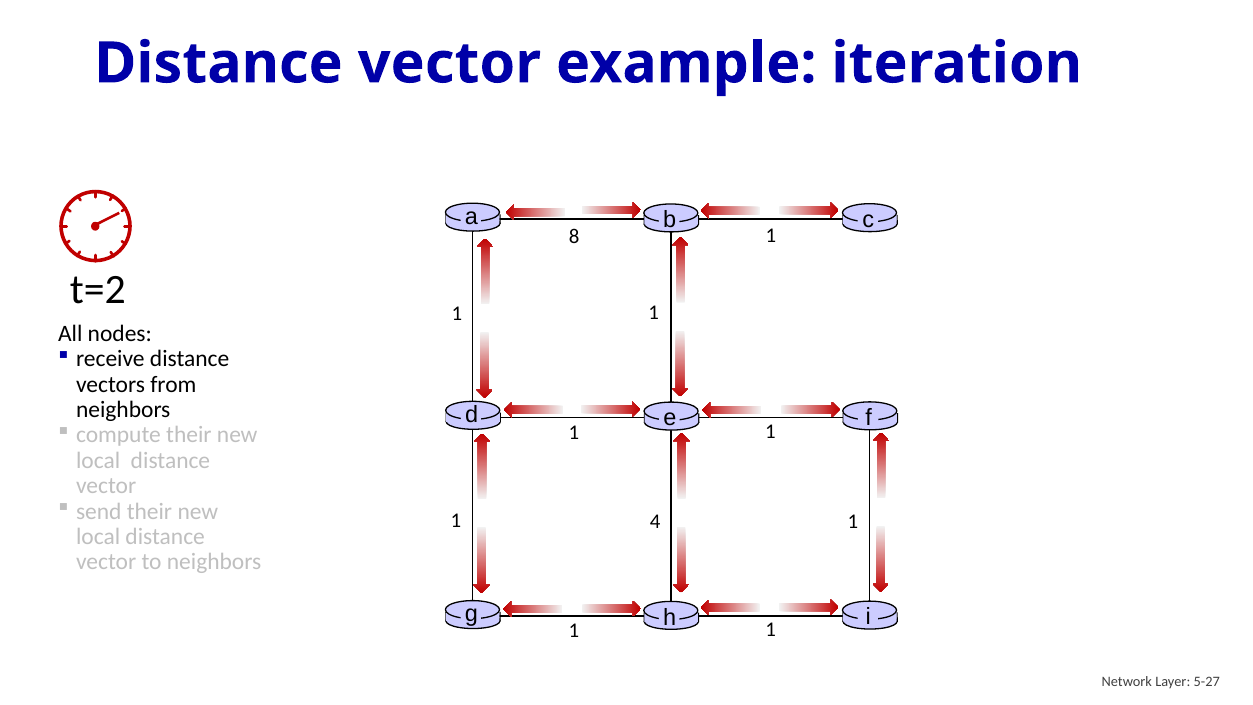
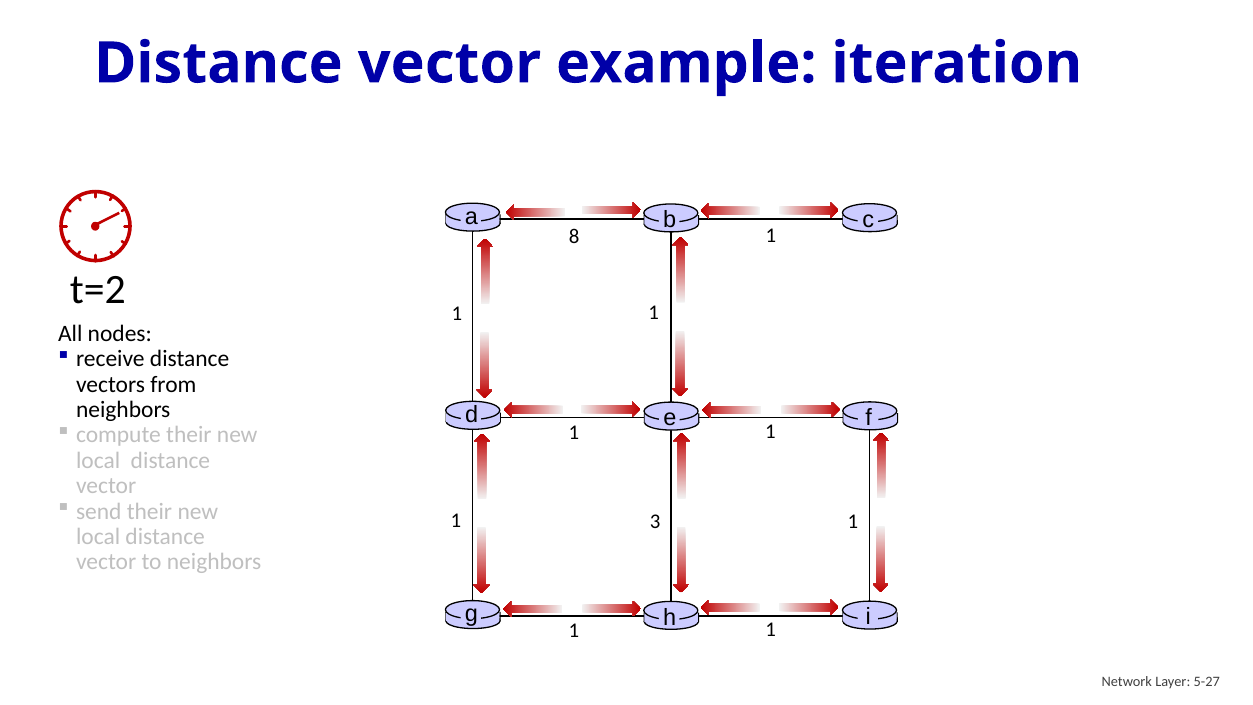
4: 4 -> 3
